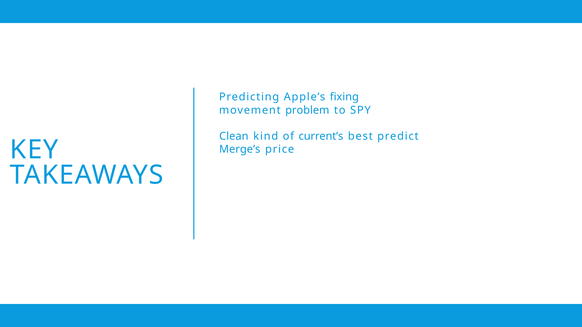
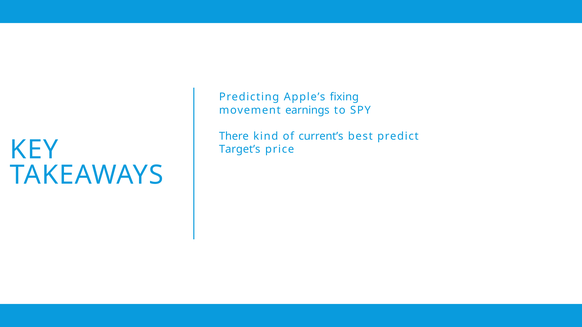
problem: problem -> earnings
Clean: Clean -> There
Merge’s: Merge’s -> Target’s
